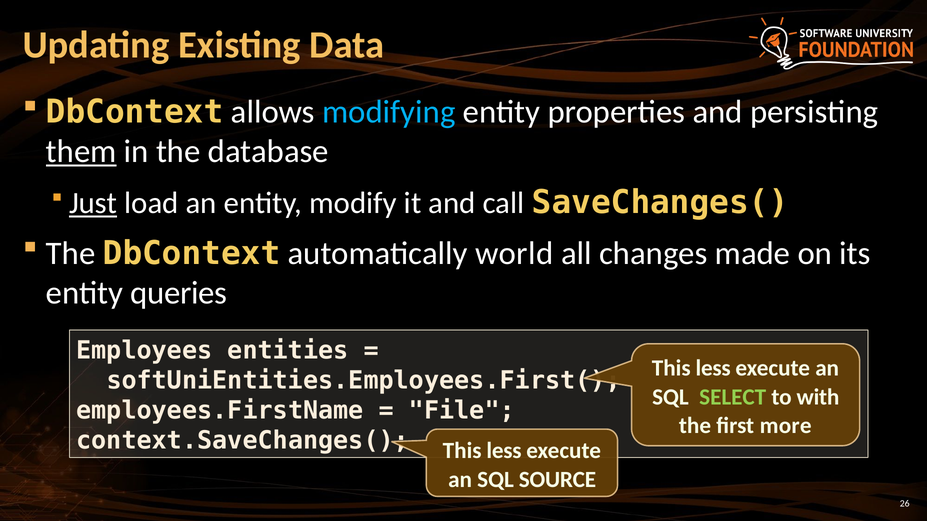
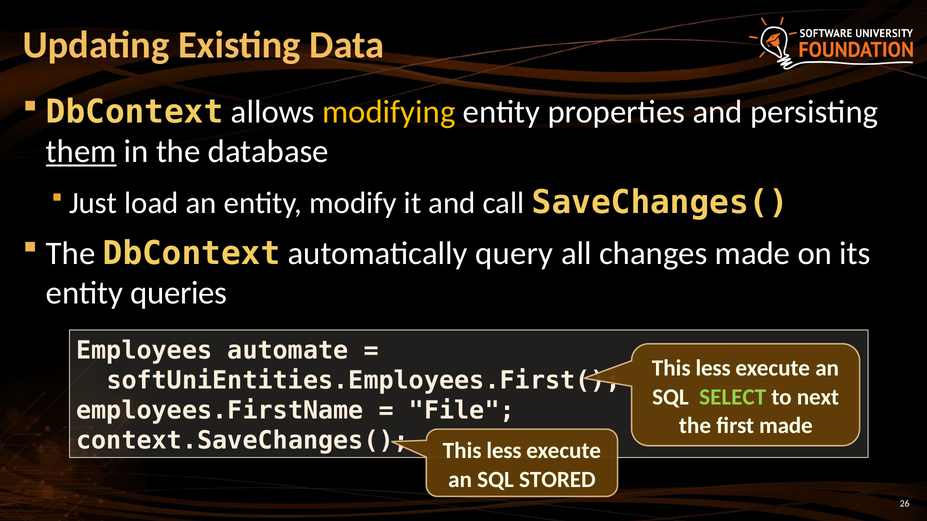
modifying colour: light blue -> yellow
Just underline: present -> none
world: world -> query
entities: entities -> automate
with: with -> next
first more: more -> made
SOURCE: SOURCE -> STORED
